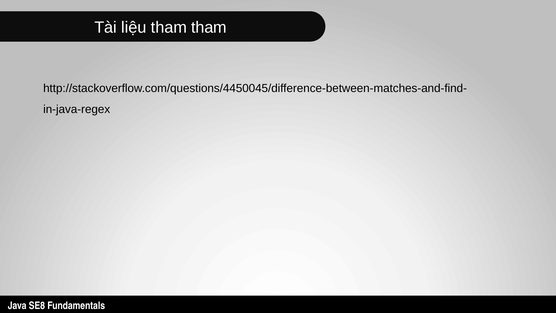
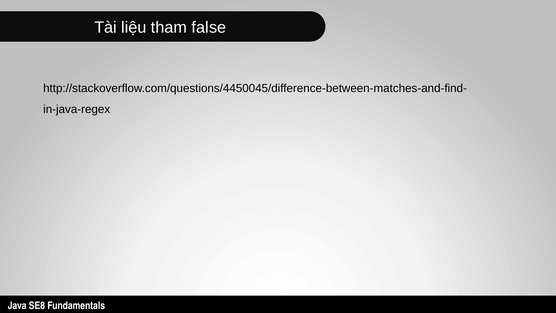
tham tham: tham -> false
